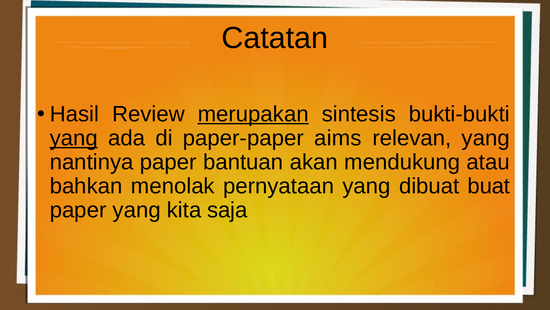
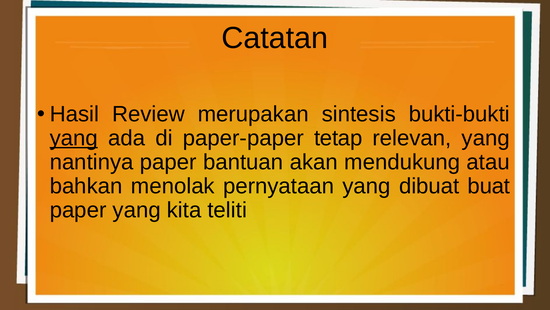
merupakan underline: present -> none
aims: aims -> tetap
saja: saja -> teliti
